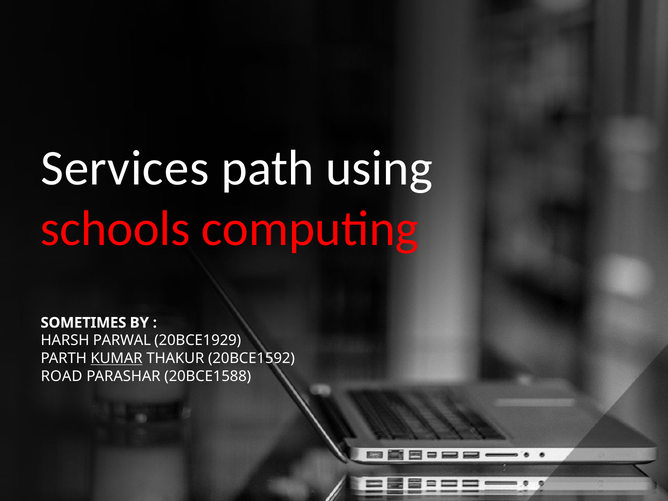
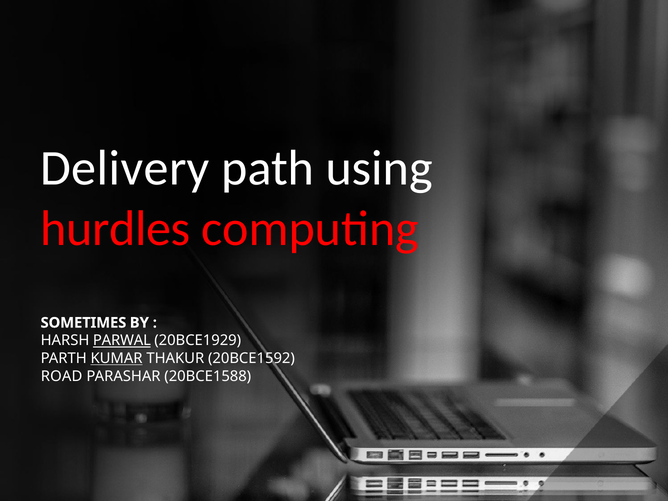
Services: Services -> Delivery
schools: schools -> hurdles
PARWAL underline: none -> present
